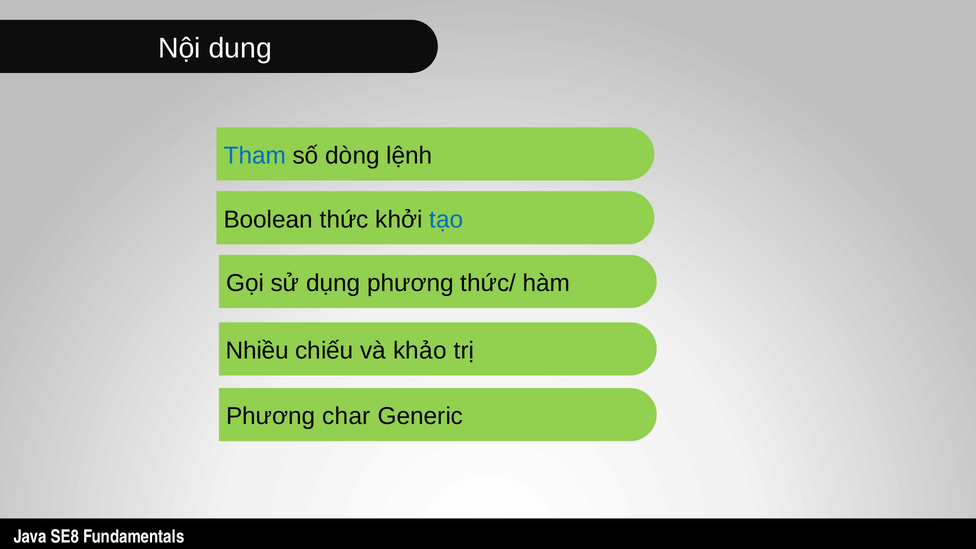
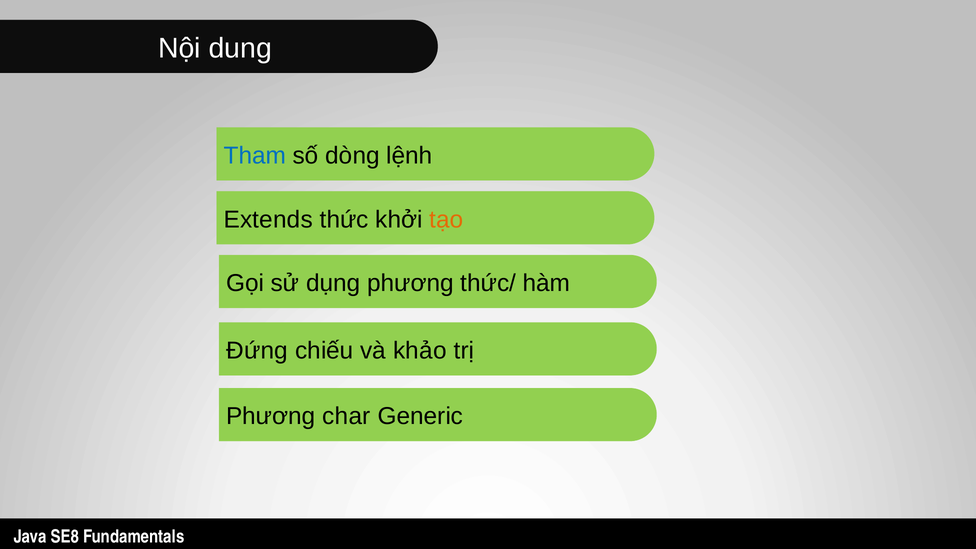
Boolean: Boolean -> Extends
tạo colour: blue -> orange
Nhiều: Nhiều -> Đứng
